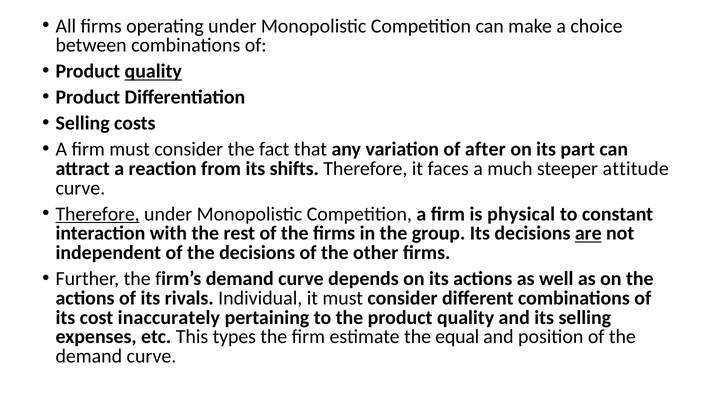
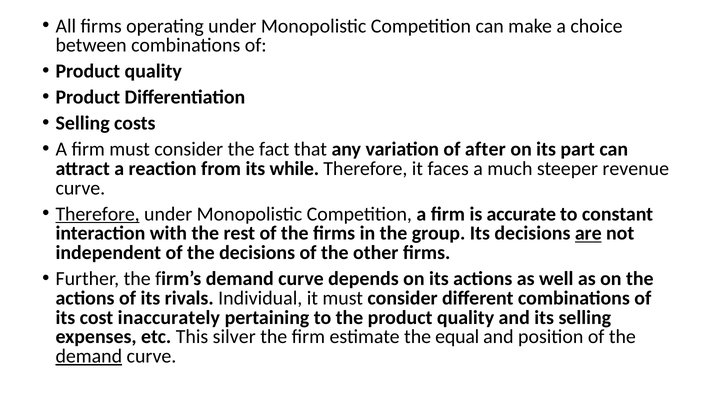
quality at (153, 71) underline: present -> none
shifts: shifts -> while
attitude: attitude -> revenue
physical: physical -> accurate
types: types -> silver
demand at (89, 356) underline: none -> present
